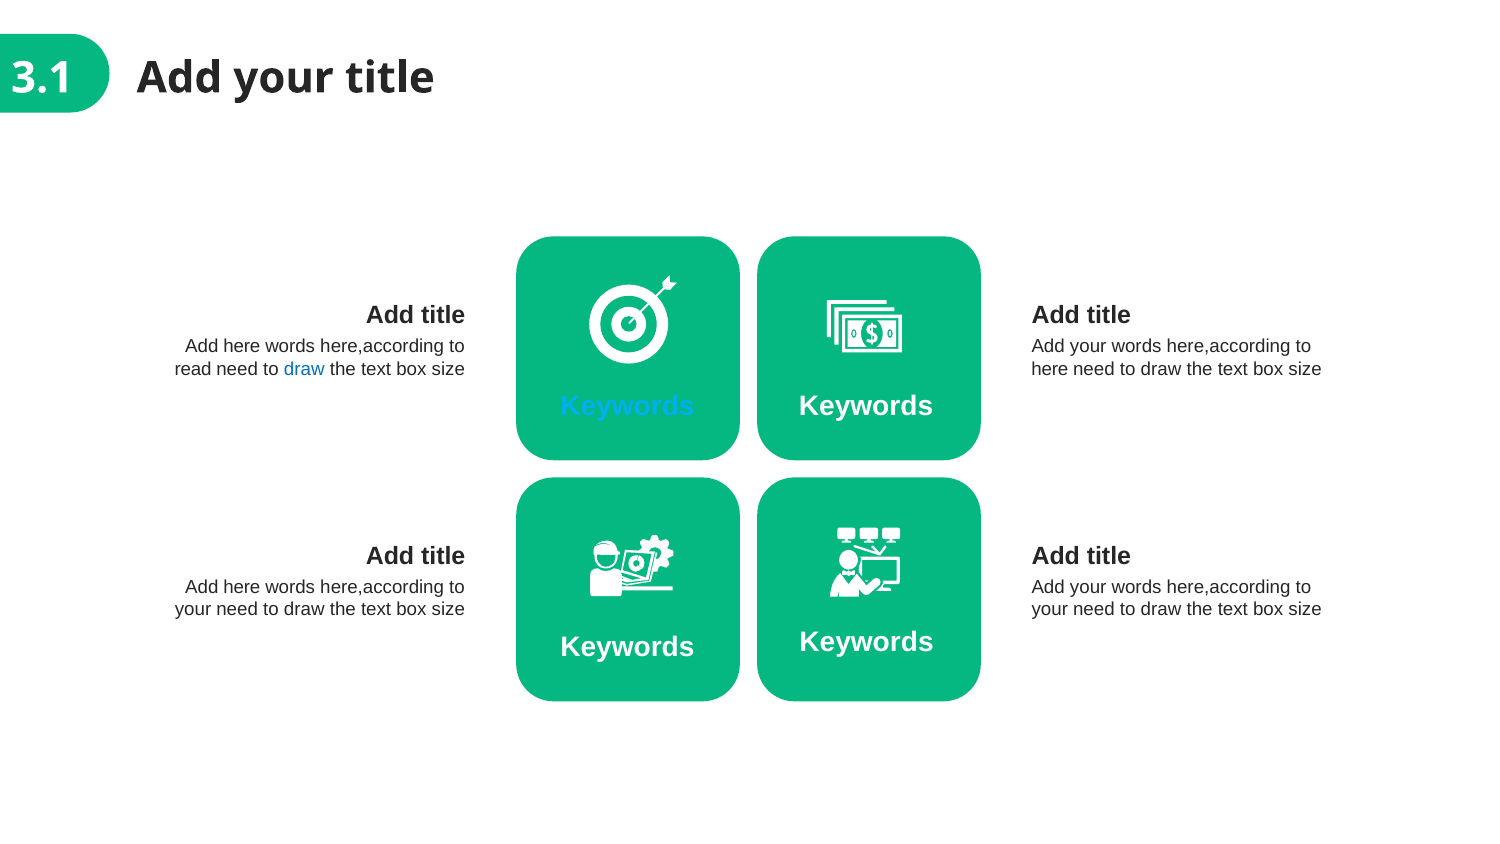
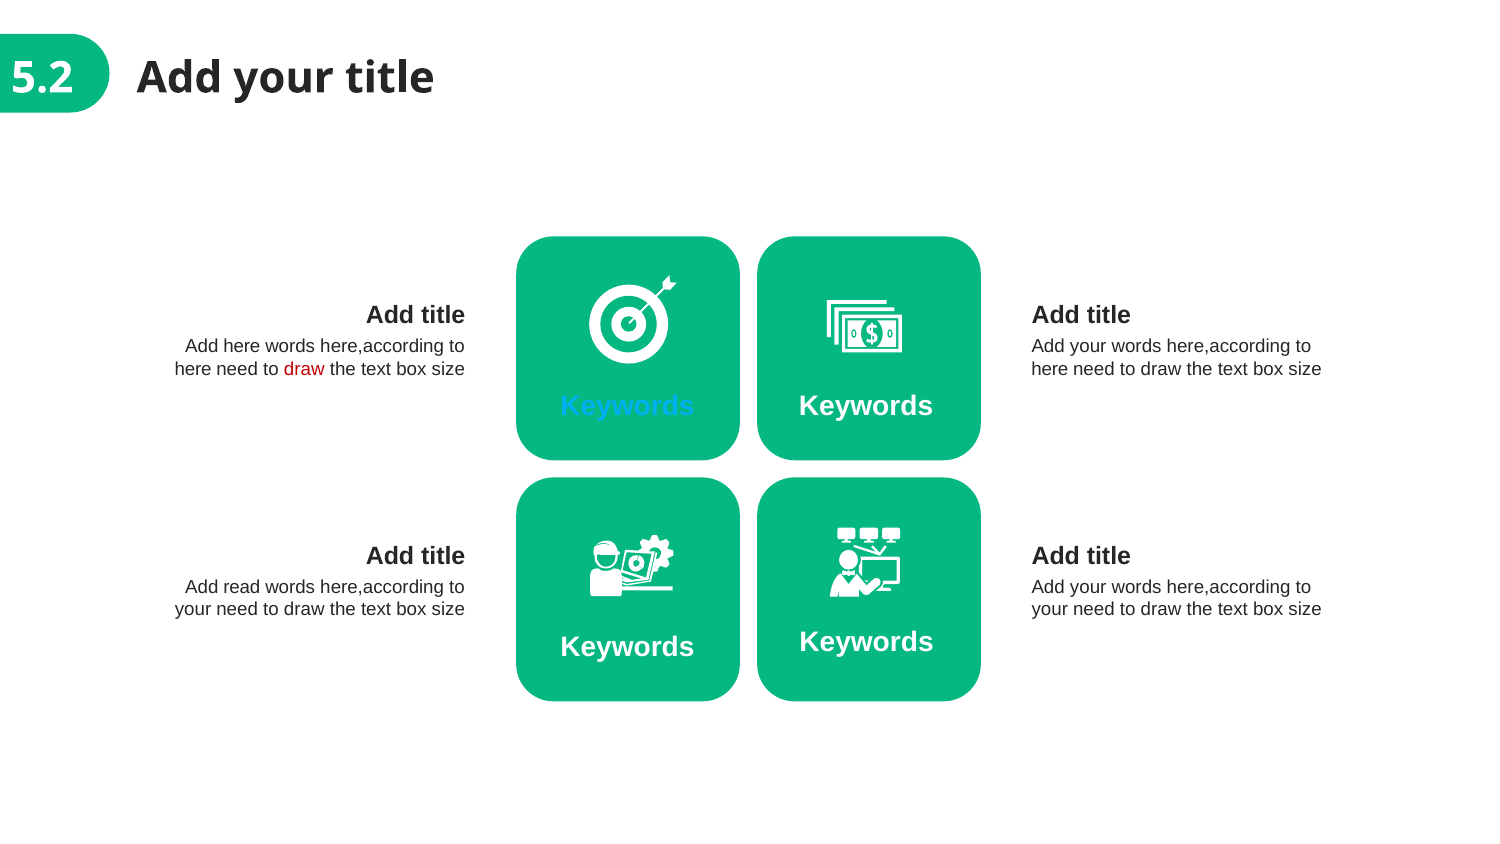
3.1: 3.1 -> 5.2
read at (193, 369): read -> here
draw at (304, 369) colour: blue -> red
here at (242, 587): here -> read
